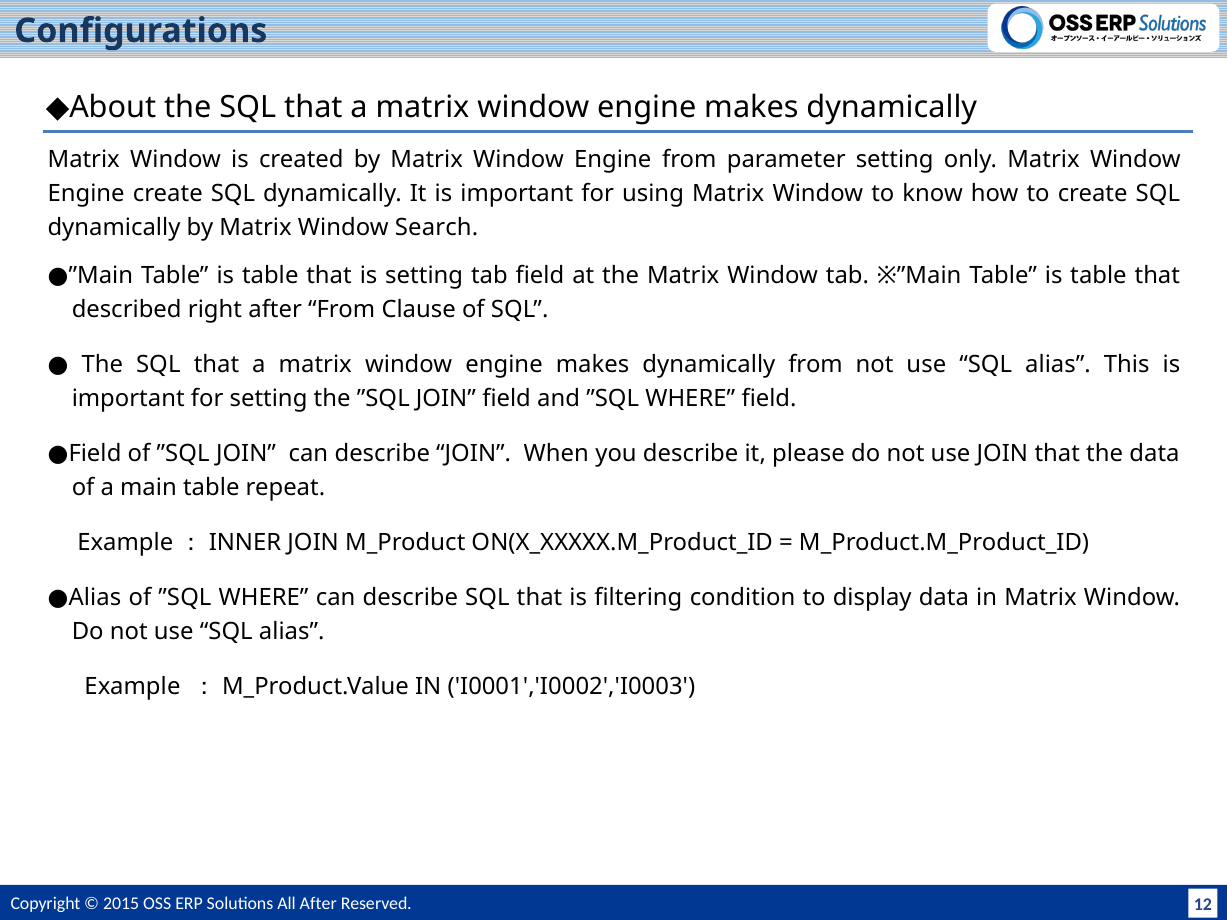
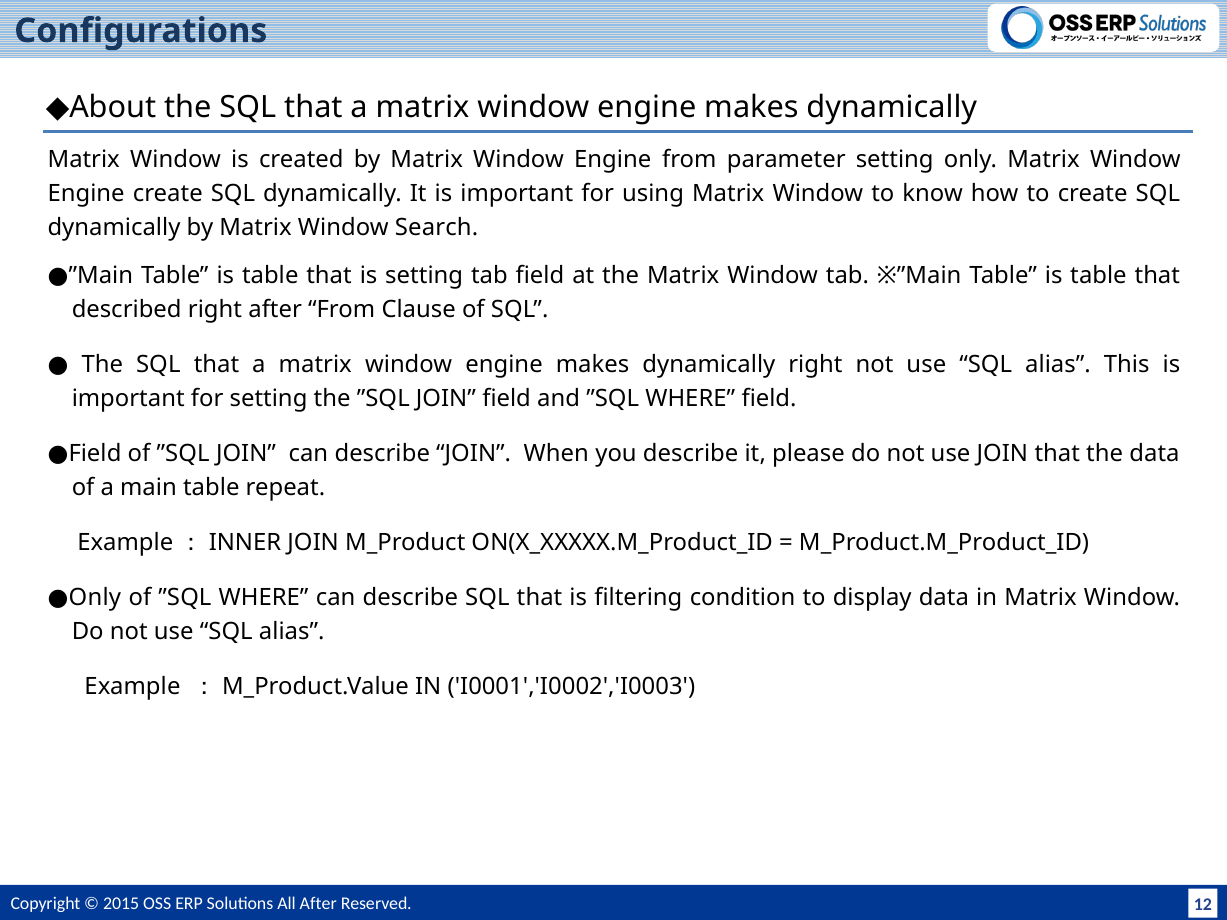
dynamically from: from -> right
Alias at (95, 597): Alias -> Only
